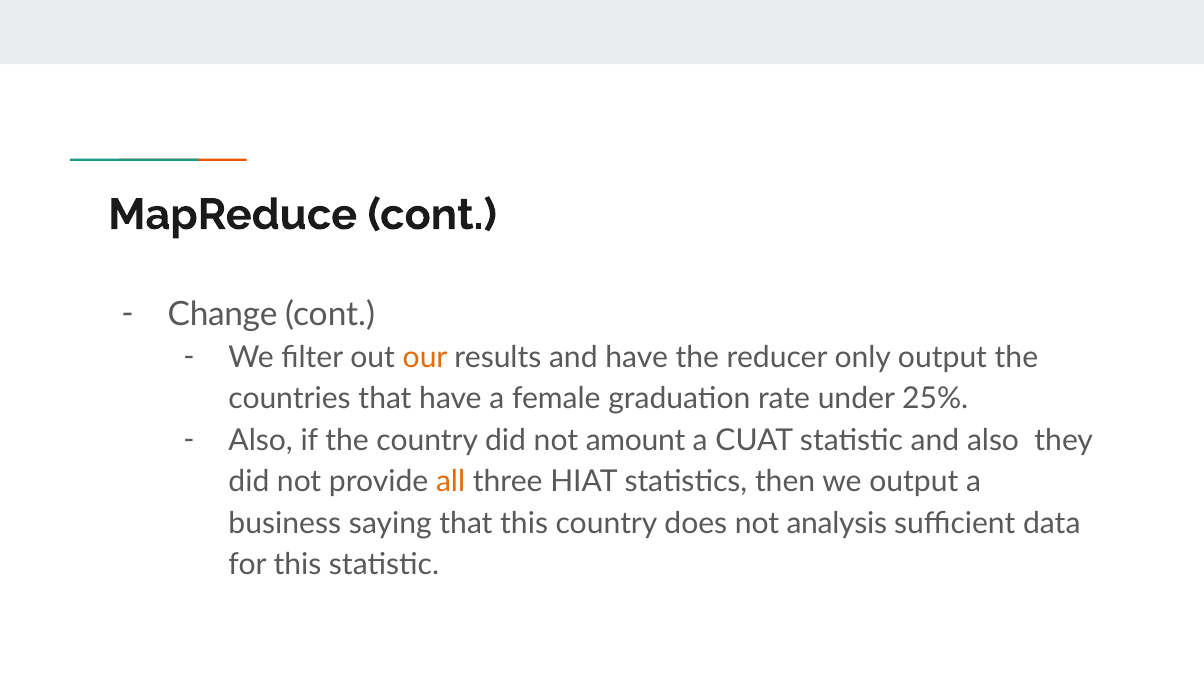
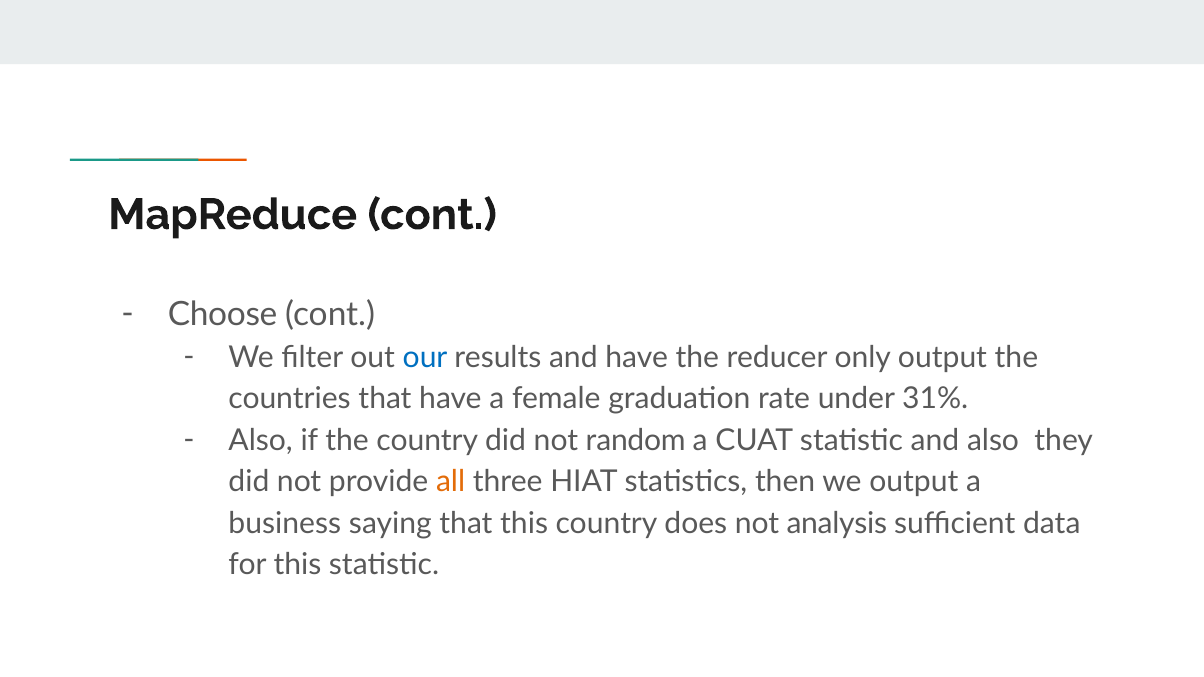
Change: Change -> Choose
our colour: orange -> blue
25%: 25% -> 31%
amount: amount -> random
